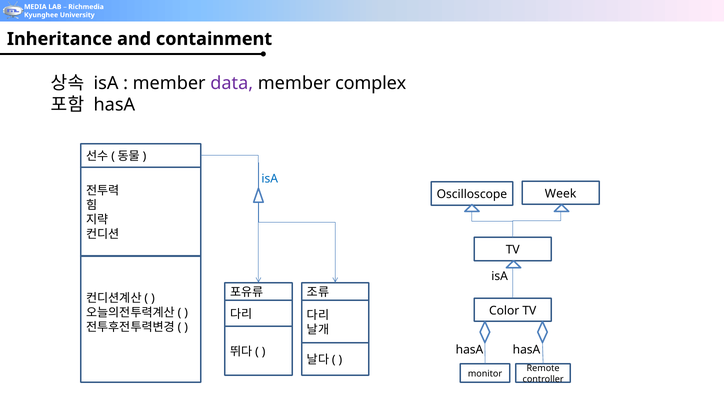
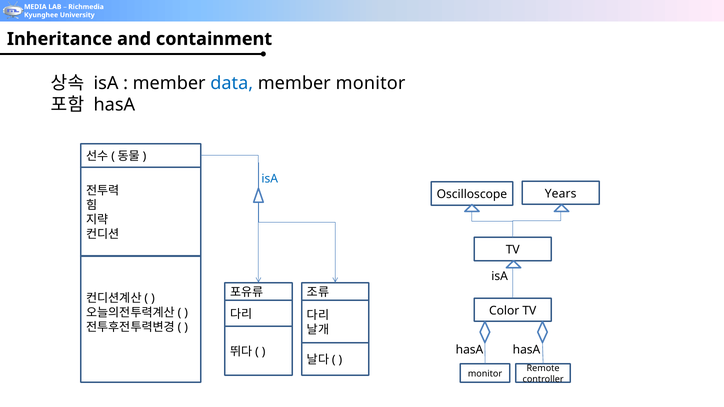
data colour: purple -> blue
member complex: complex -> monitor
Week: Week -> Years
